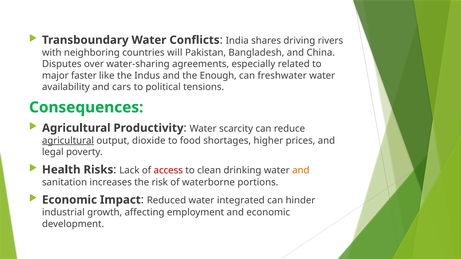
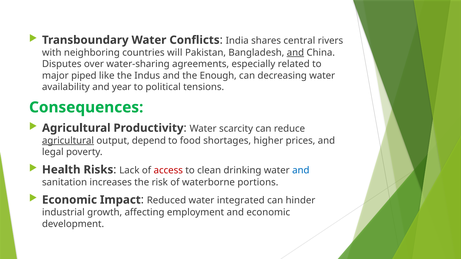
driving: driving -> central
and at (295, 53) underline: none -> present
faster: faster -> piped
freshwater: freshwater -> decreasing
cars: cars -> year
dioxide: dioxide -> depend
and at (301, 171) colour: orange -> blue
